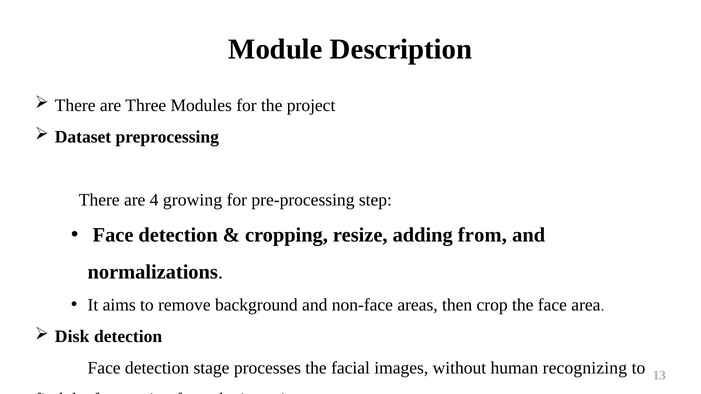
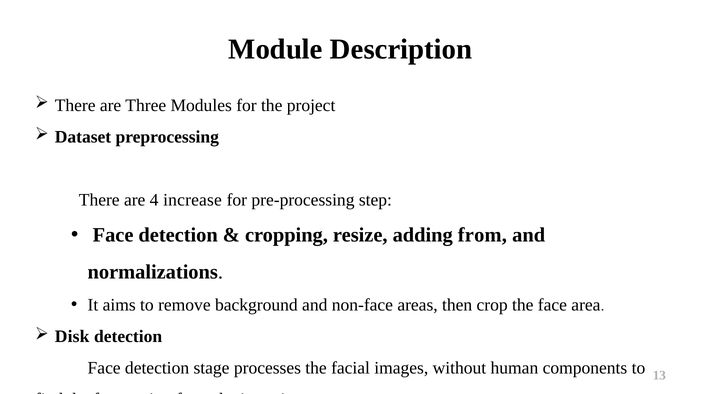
growing: growing -> increase
recognizing: recognizing -> components
